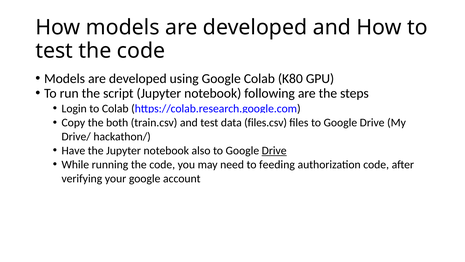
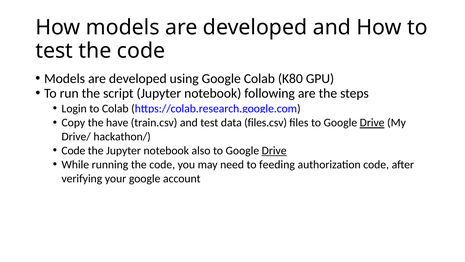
both: both -> have
Drive at (372, 123) underline: none -> present
Have at (73, 151): Have -> Code
